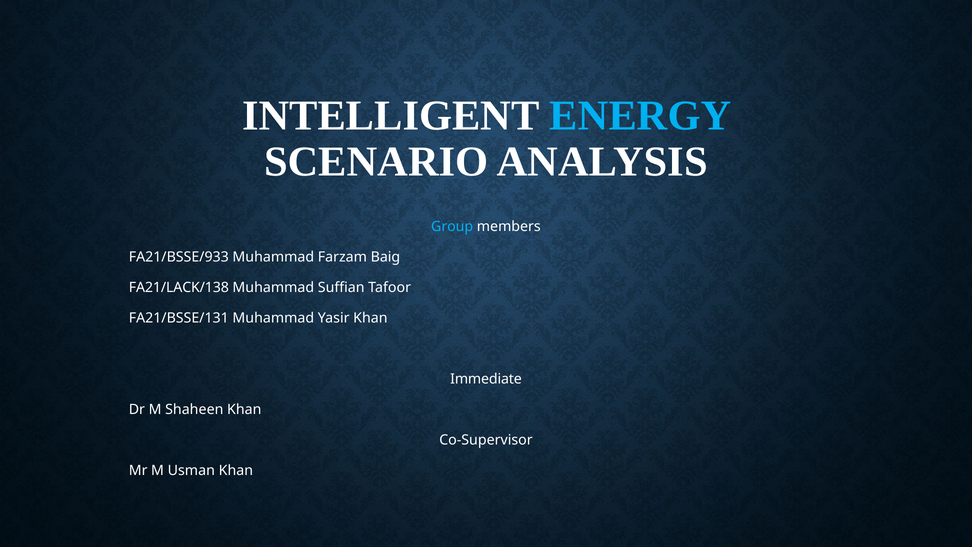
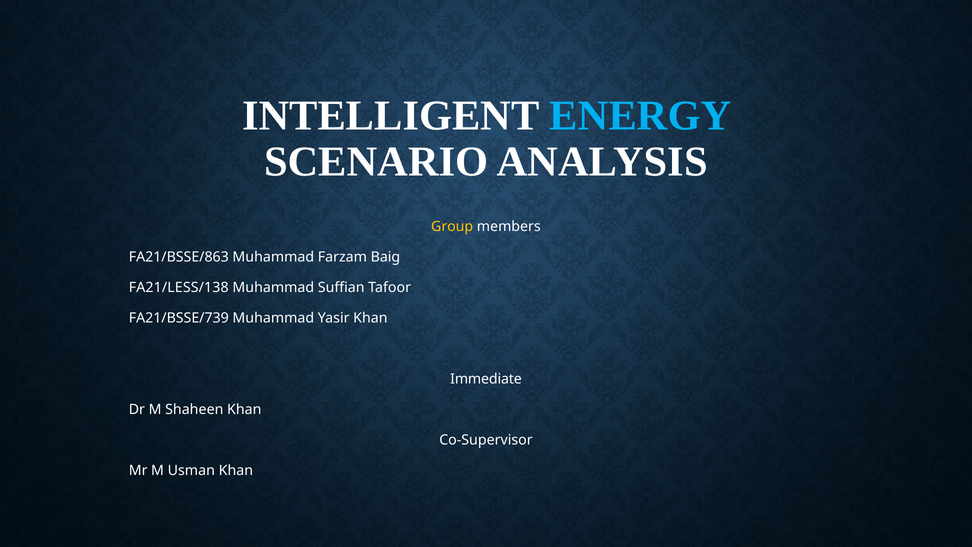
Group colour: light blue -> yellow
FA21/BSSE/933: FA21/BSSE/933 -> FA21/BSSE/863
FA21/LACK/138: FA21/LACK/138 -> FA21/LESS/138
FA21/BSSE/131: FA21/BSSE/131 -> FA21/BSSE/739
